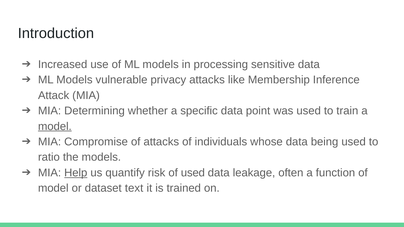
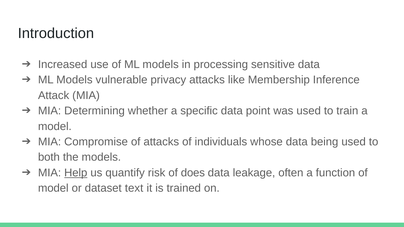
model at (55, 126) underline: present -> none
ratio: ratio -> both
of used: used -> does
